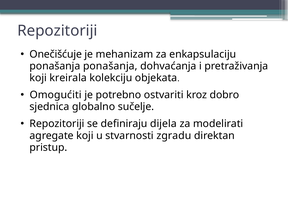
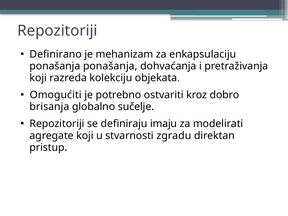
Onečišćuje: Onečišćuje -> Definirano
kreirala: kreirala -> razreda
sjednica: sjednica -> brisanja
dijela: dijela -> imaju
